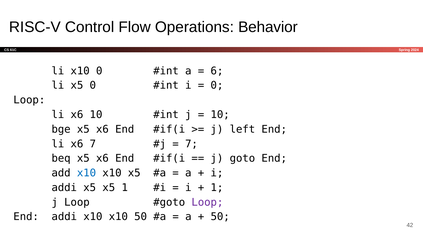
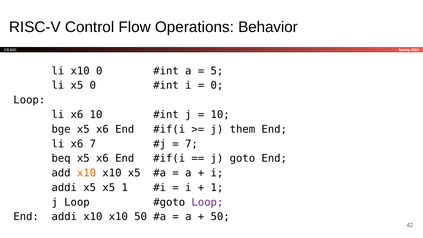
6: 6 -> 5
left: left -> them
x10 at (87, 173) colour: blue -> orange
